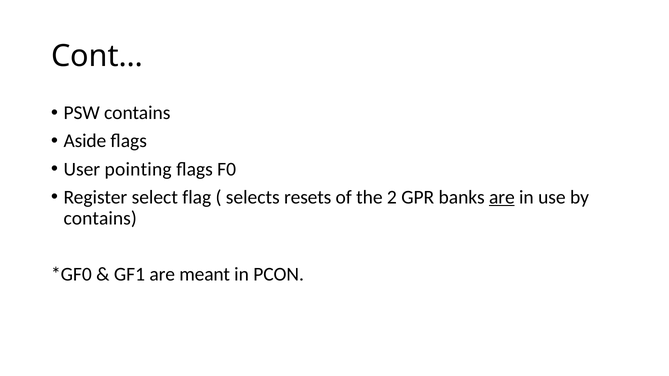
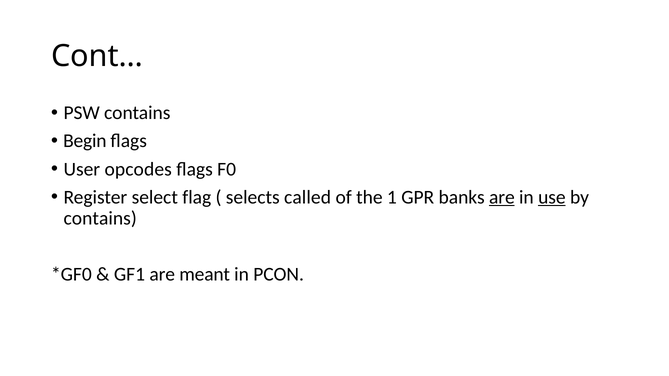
Aside: Aside -> Begin
pointing: pointing -> opcodes
resets: resets -> called
2: 2 -> 1
use underline: none -> present
